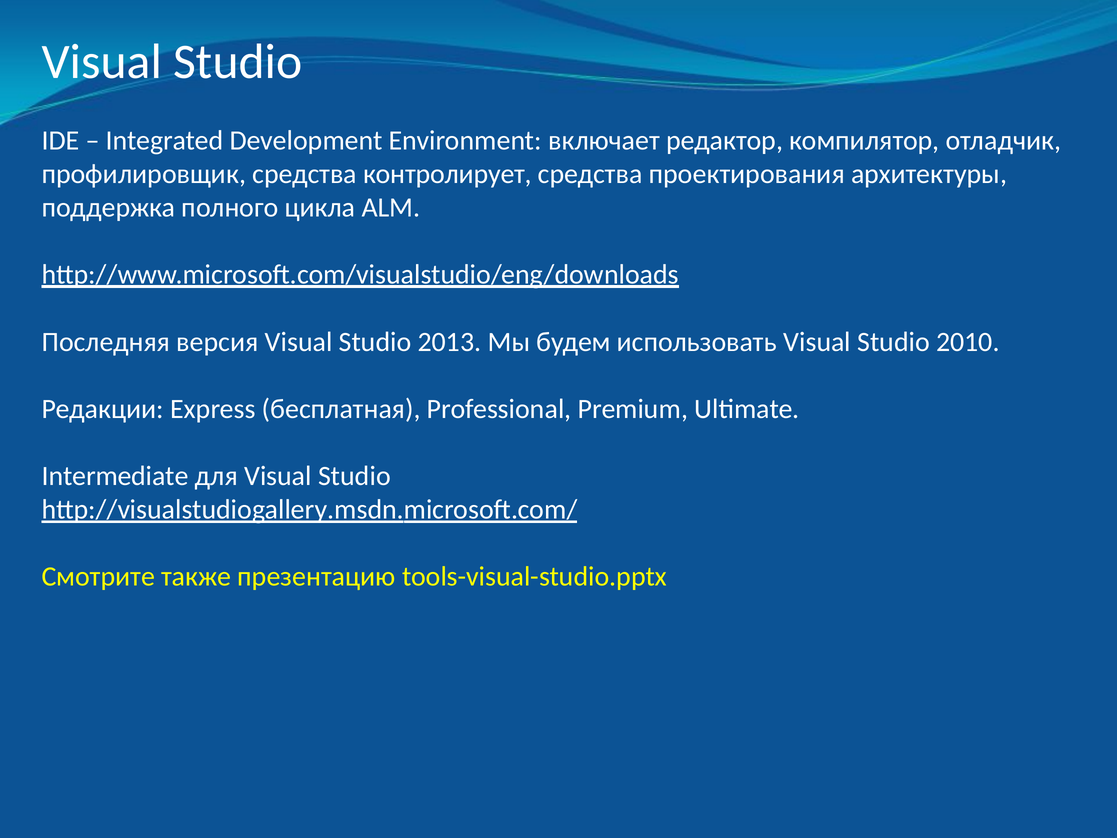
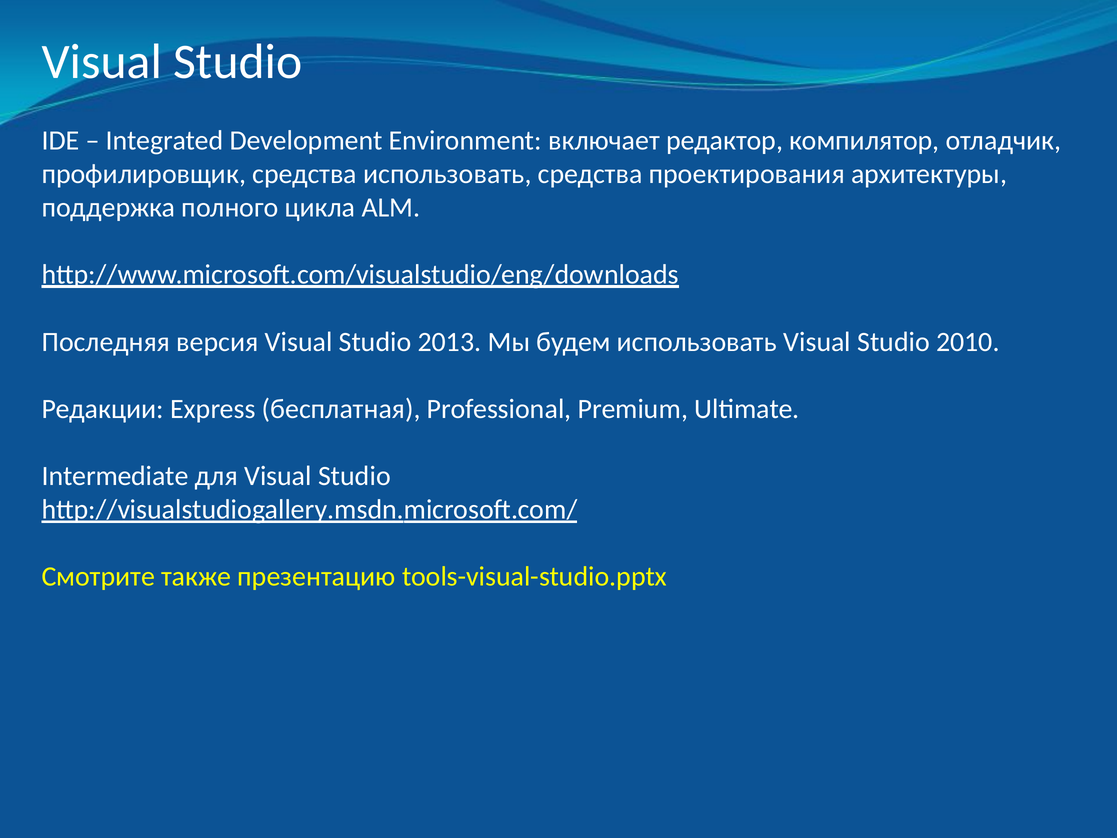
средства контролирует: контролирует -> использовать
